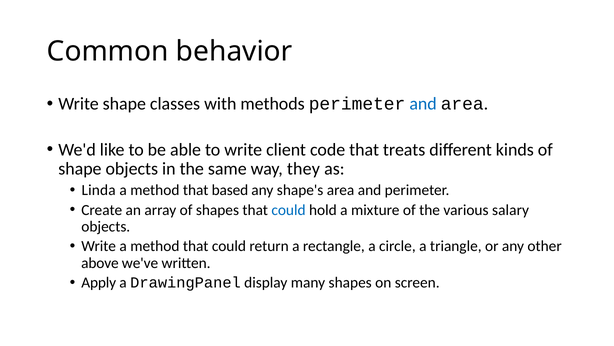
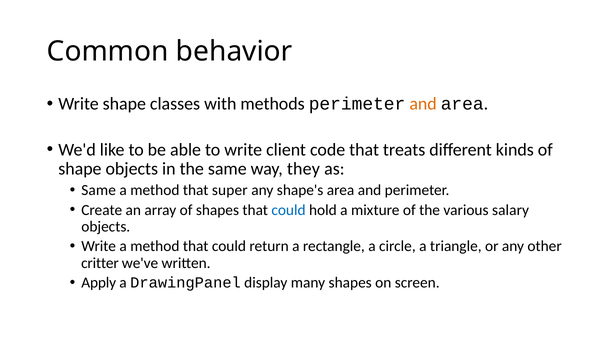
and at (423, 104) colour: blue -> orange
Linda at (99, 190): Linda -> Same
based: based -> super
above: above -> critter
